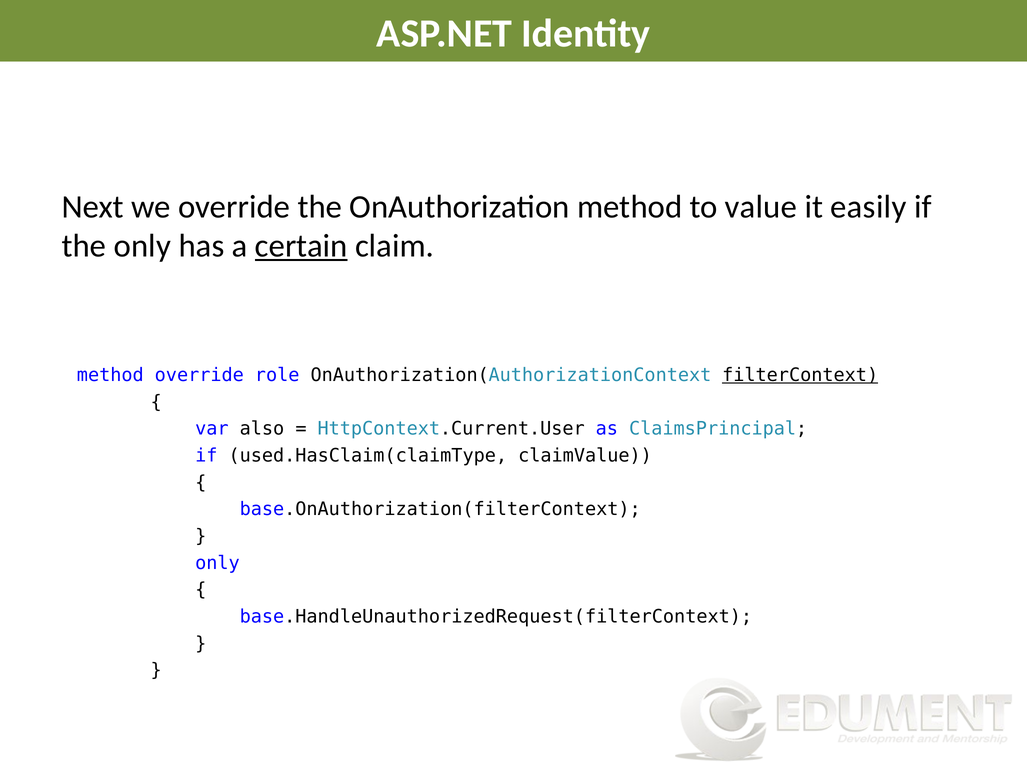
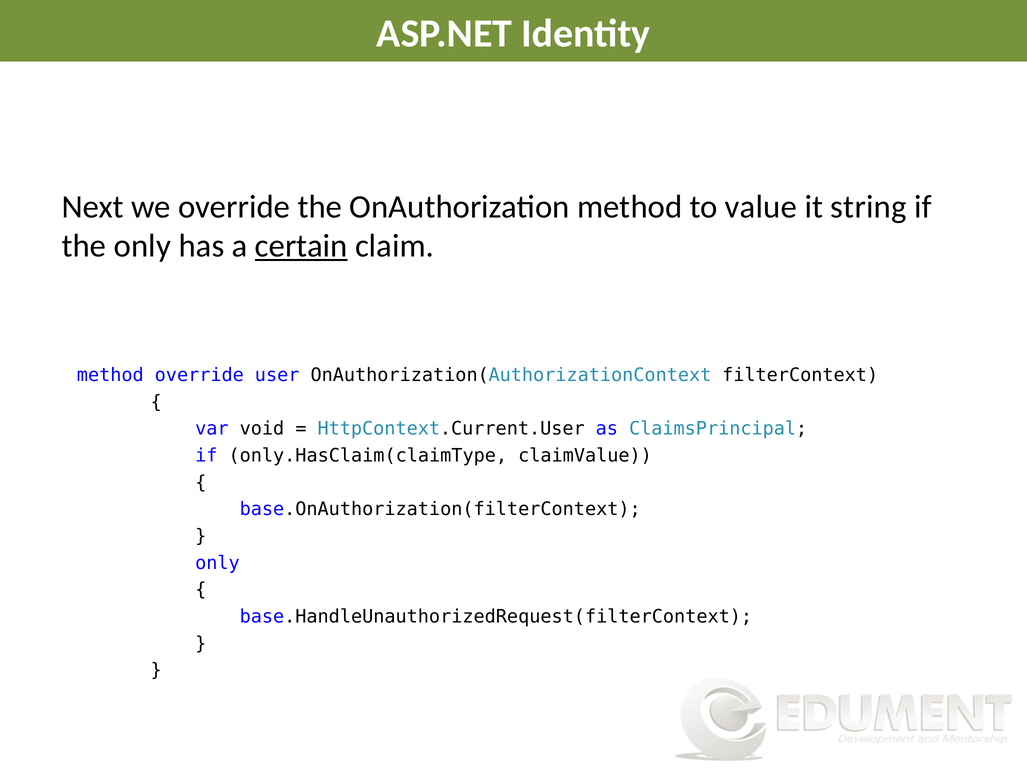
easily: easily -> string
role: role -> user
filterContext underline: present -> none
also: also -> void
used.HasClaim(claimType: used.HasClaim(claimType -> only.HasClaim(claimType
